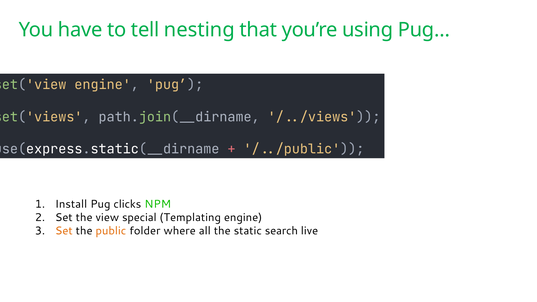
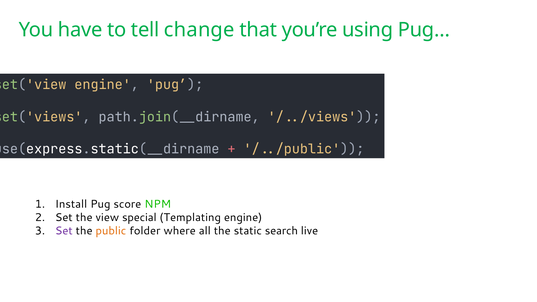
nesting: nesting -> change
clicks: clicks -> score
Set at (64, 231) colour: orange -> purple
